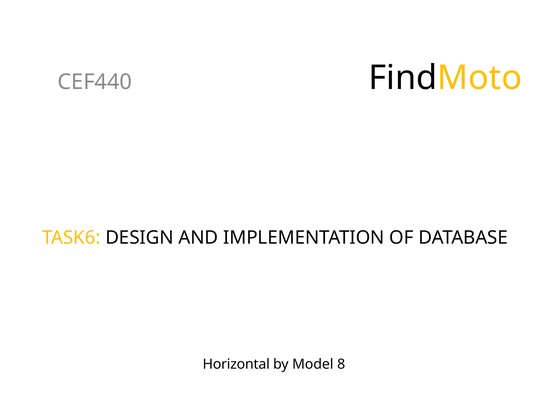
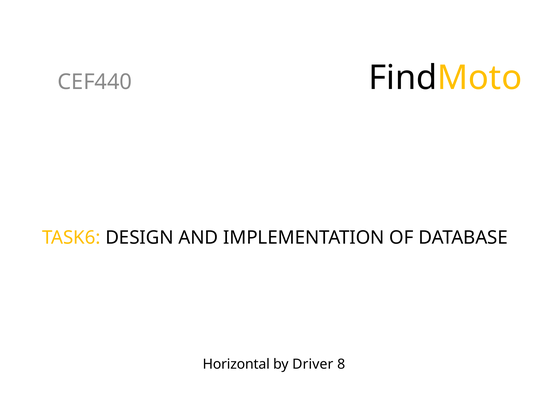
Model: Model -> Driver
